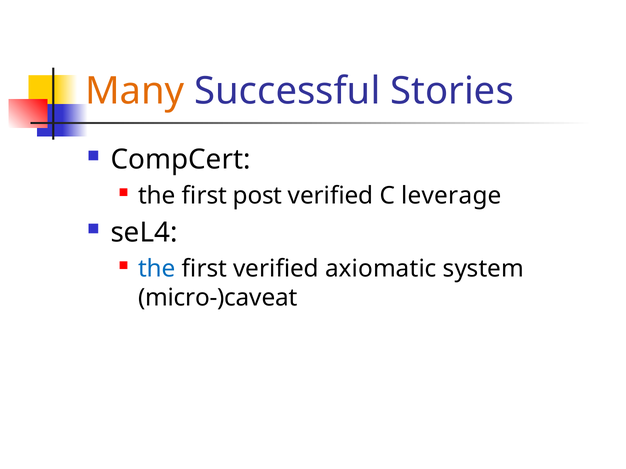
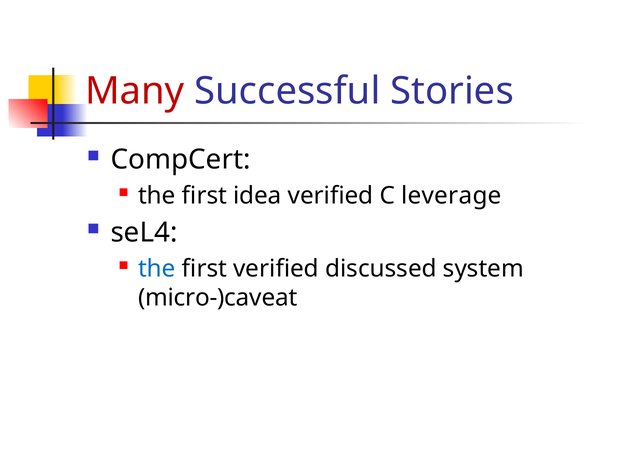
Many colour: orange -> red
post: post -> idea
axiomatic: axiomatic -> discussed
